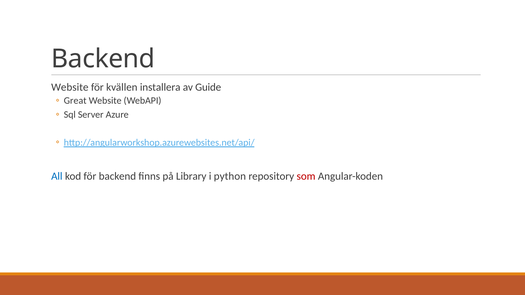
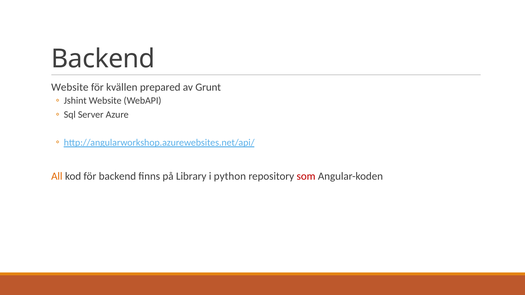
installera: installera -> prepared
Guide: Guide -> Grunt
Great: Great -> Jshint
All colour: blue -> orange
